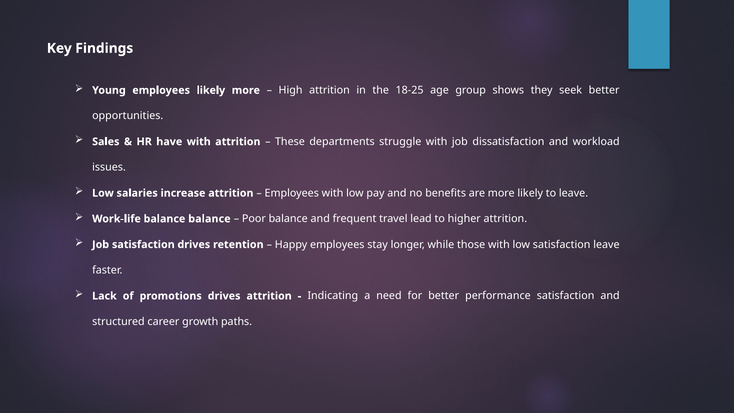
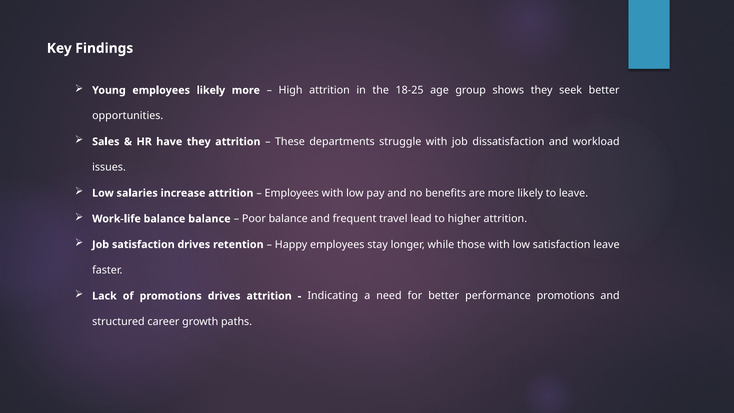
have with: with -> they
performance satisfaction: satisfaction -> promotions
